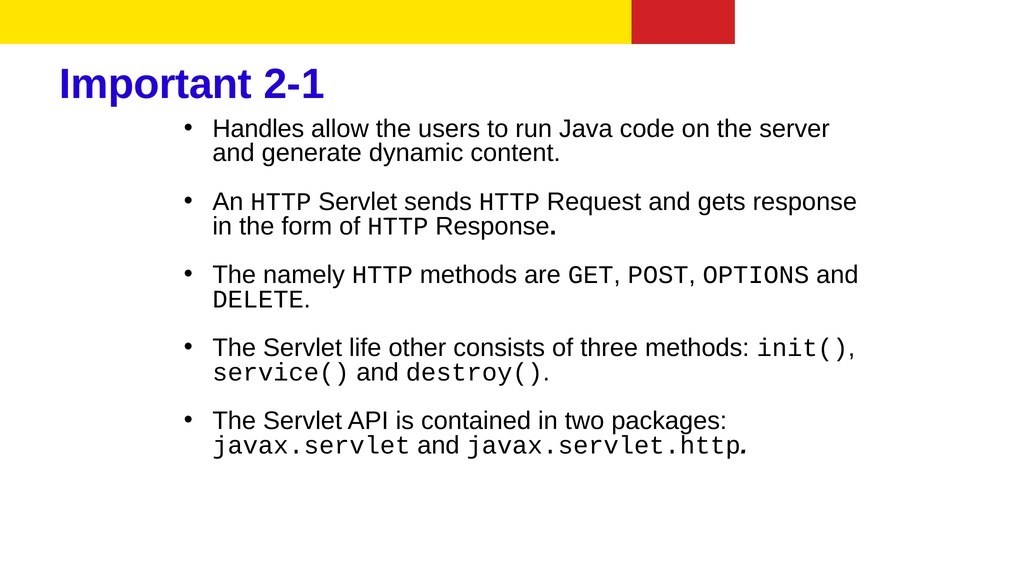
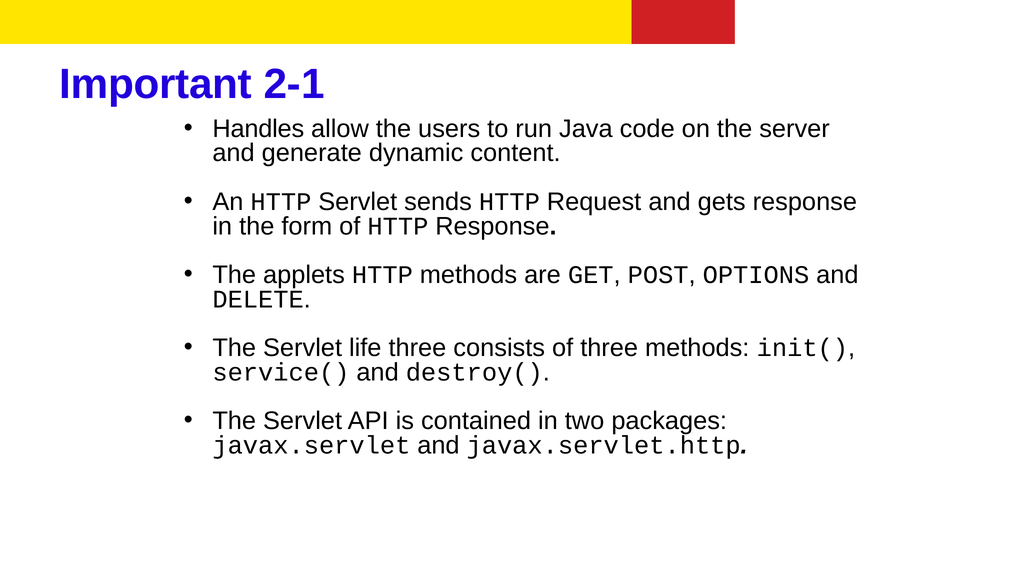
namely: namely -> applets
life other: other -> three
